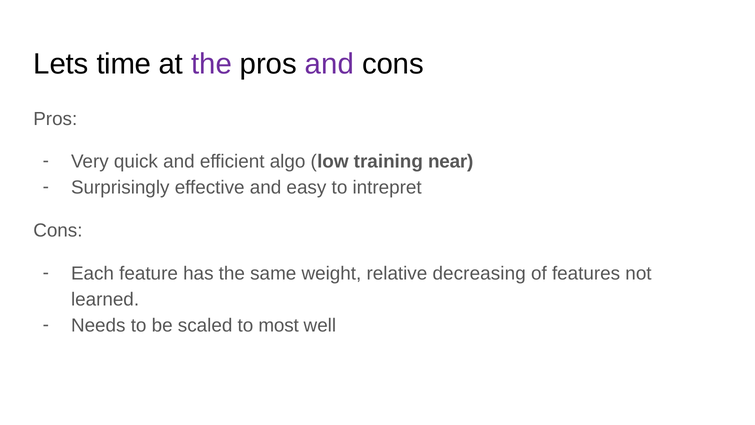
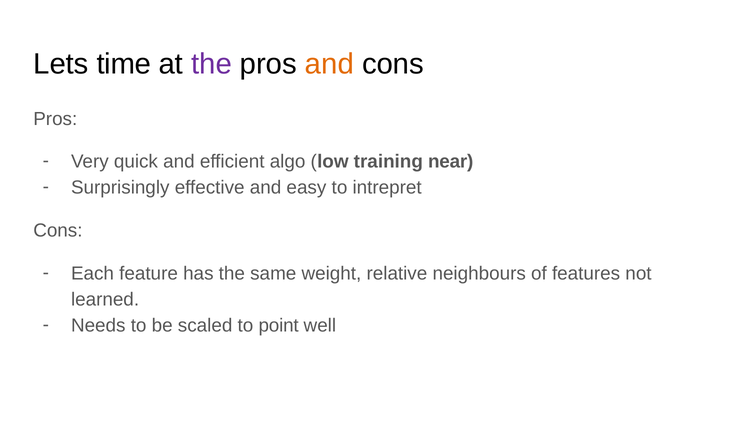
and at (329, 64) colour: purple -> orange
decreasing: decreasing -> neighbours
most: most -> point
